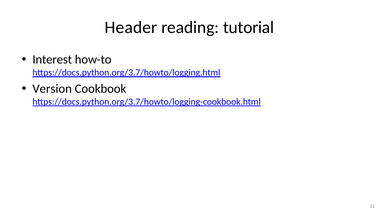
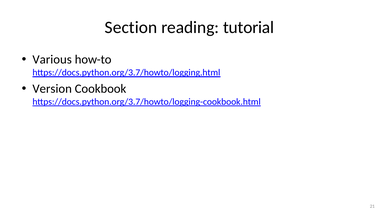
Header: Header -> Section
Interest: Interest -> Various
